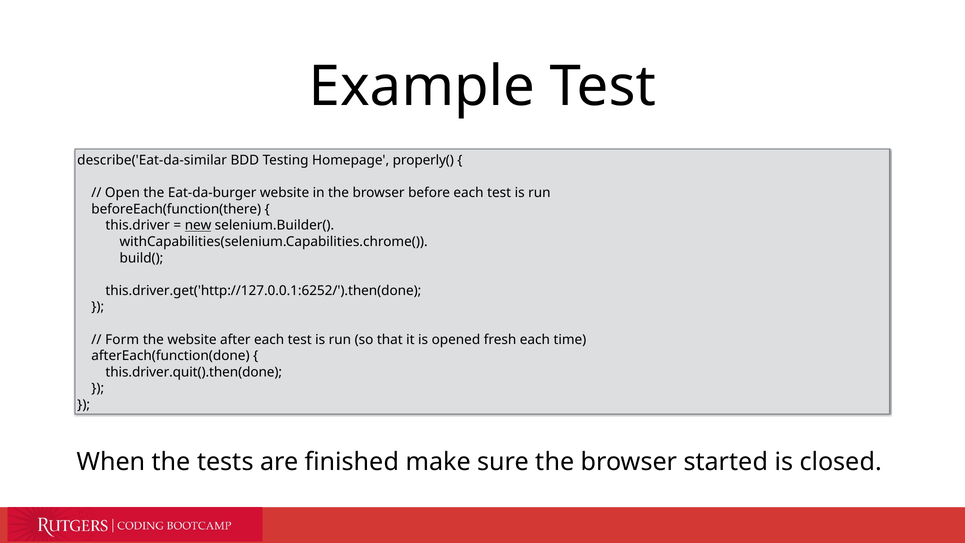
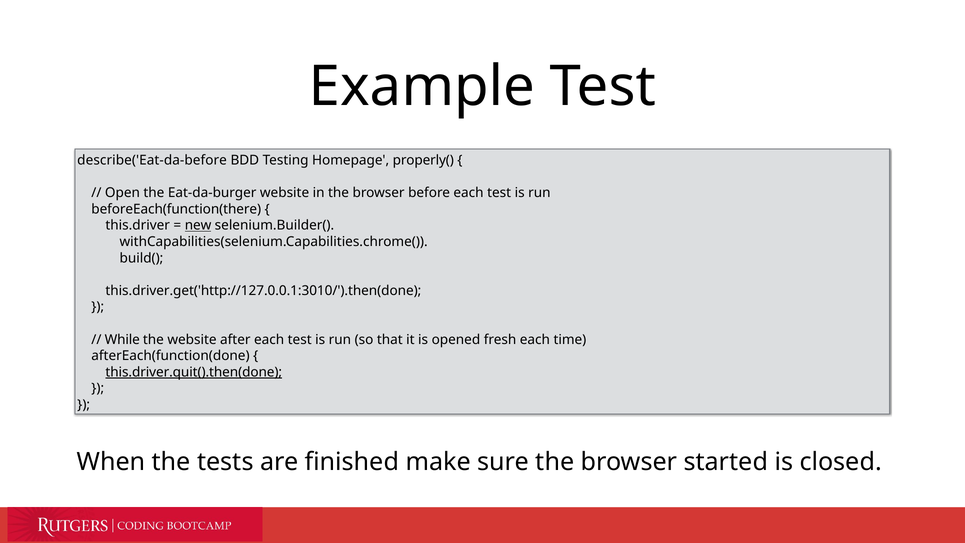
describe('Eat-da-similar: describe('Eat-da-similar -> describe('Eat-da-before
this.driver.get('http://127.0.0.1:6252/').then(done: this.driver.get('http://127.0.0.1:6252/').then(done -> this.driver.get('http://127.0.0.1:3010/').then(done
Form: Form -> While
this.driver.quit().then(done underline: none -> present
